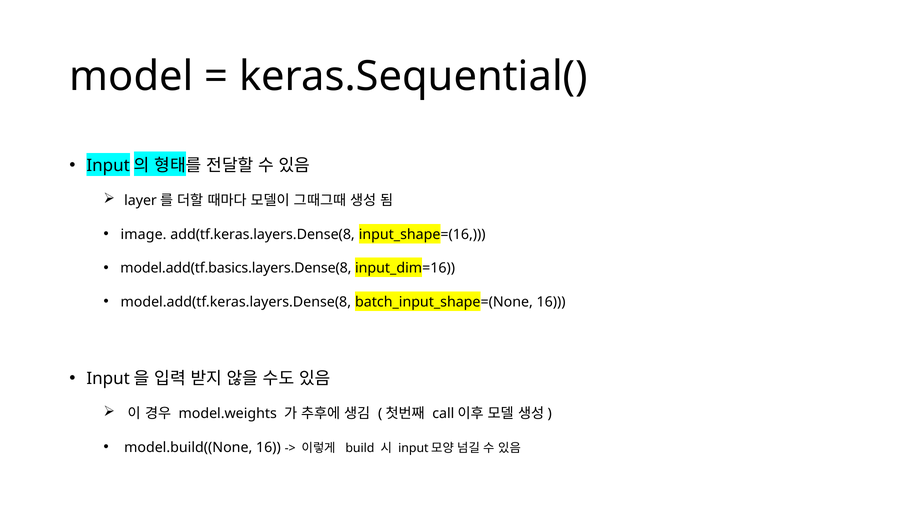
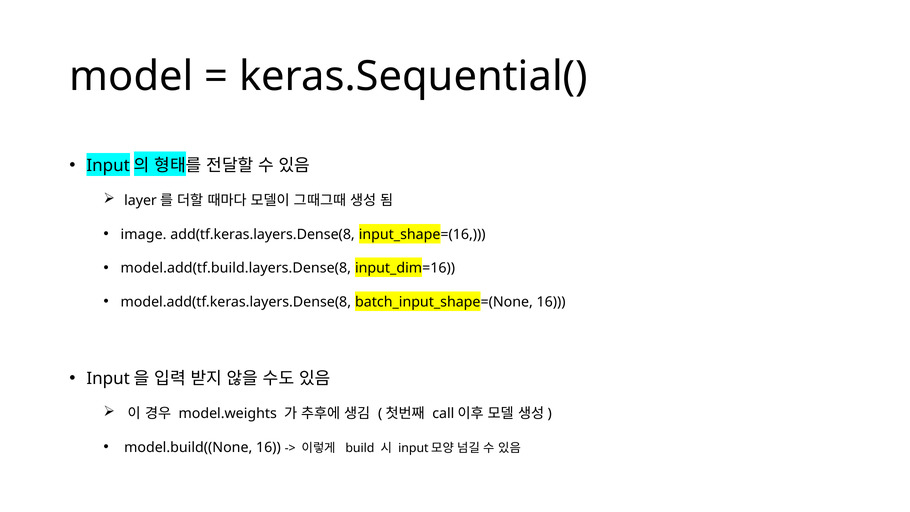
model.add(tf.basics.layers.Dense(8: model.add(tf.basics.layers.Dense(8 -> model.add(tf.build.layers.Dense(8
